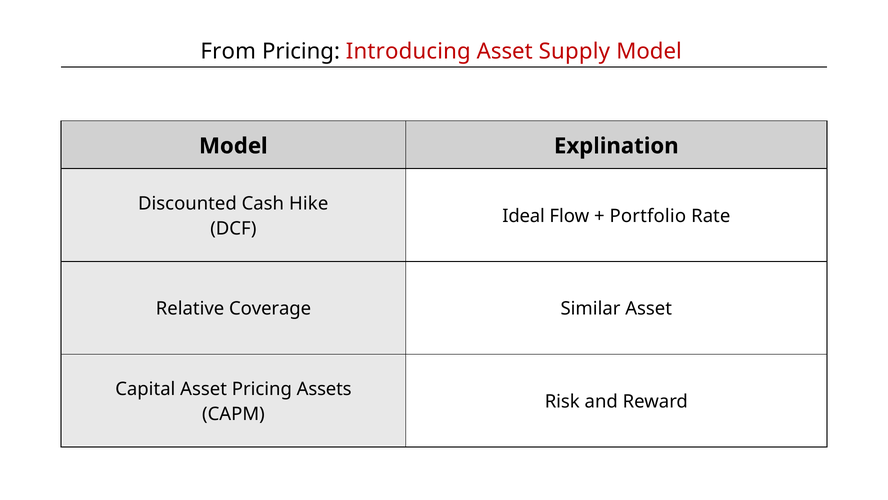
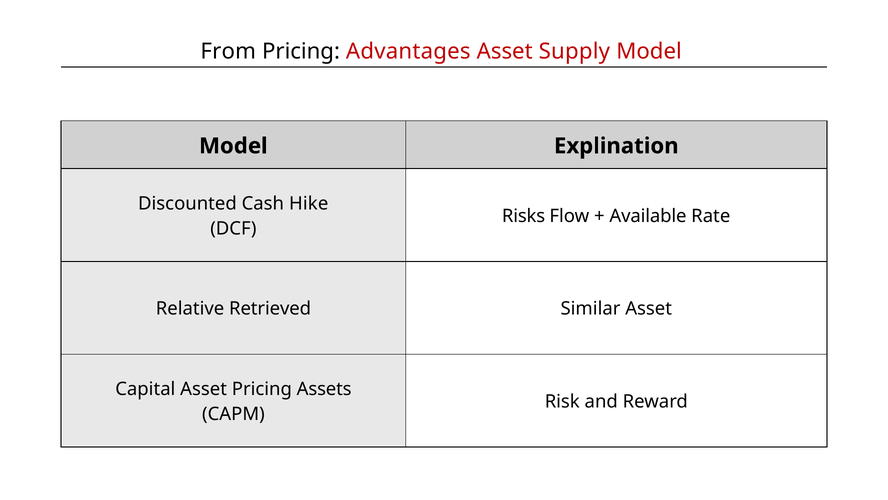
Introducing: Introducing -> Advantages
Ideal: Ideal -> Risks
Portfolio: Portfolio -> Available
Coverage: Coverage -> Retrieved
